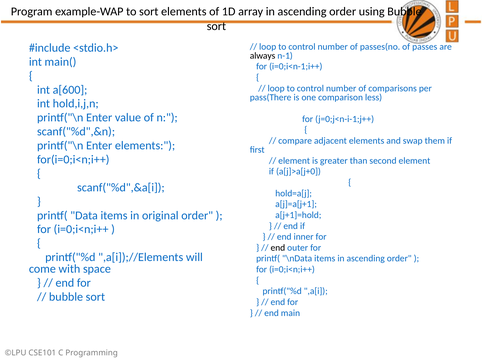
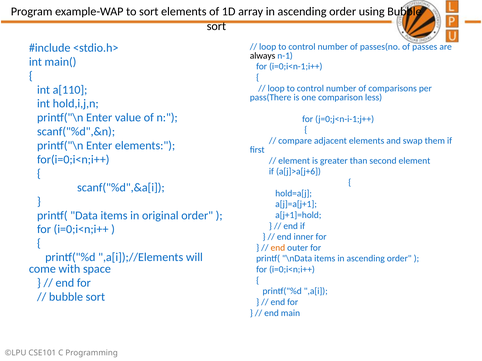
a[600: a[600 -> a[110
a[j]>a[j+0: a[j]>a[j+0 -> a[j]>a[j+6
end at (278, 248) colour: black -> orange
